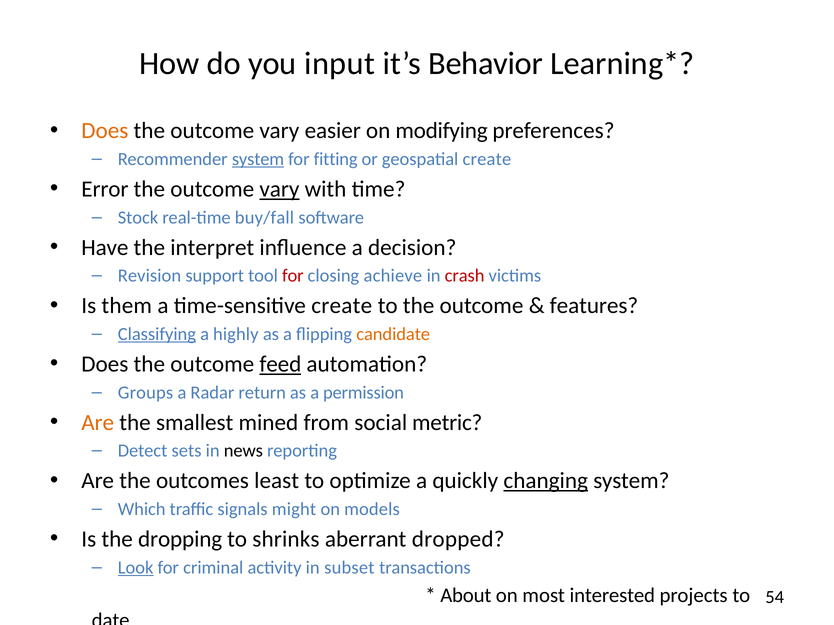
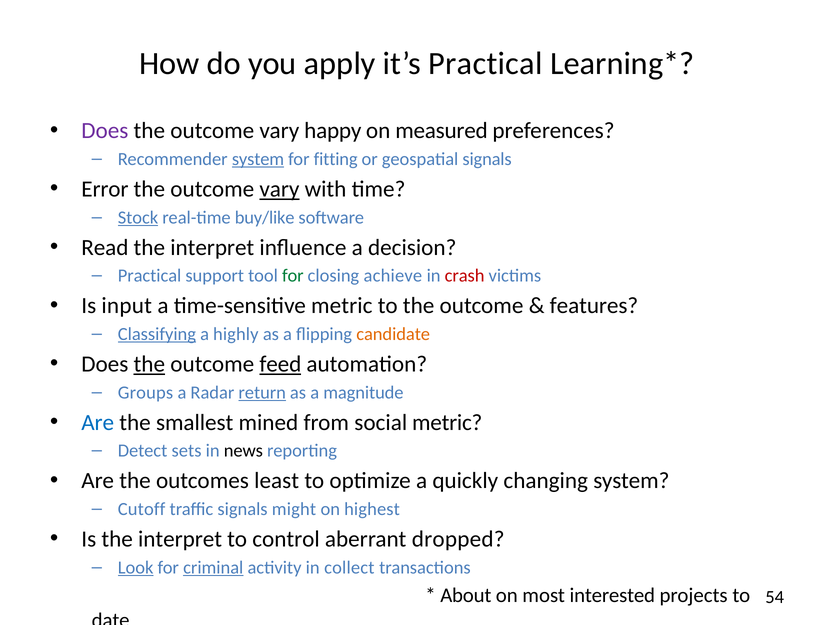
input: input -> apply
it’s Behavior: Behavior -> Practical
Does at (105, 131) colour: orange -> purple
easier: easier -> happy
modifying: modifying -> measured
geospatial create: create -> signals
Stock underline: none -> present
buy/fall: buy/fall -> buy/like
Have: Have -> Read
Revision at (149, 276): Revision -> Practical
for at (293, 276) colour: red -> green
them: them -> input
time-sensitive create: create -> metric
the at (149, 364) underline: none -> present
return underline: none -> present
permission: permission -> magnitude
Are at (98, 423) colour: orange -> blue
changing underline: present -> none
Which: Which -> Cutoff
models: models -> highest
Is the dropping: dropping -> interpret
shrinks: shrinks -> control
criminal underline: none -> present
subset: subset -> collect
